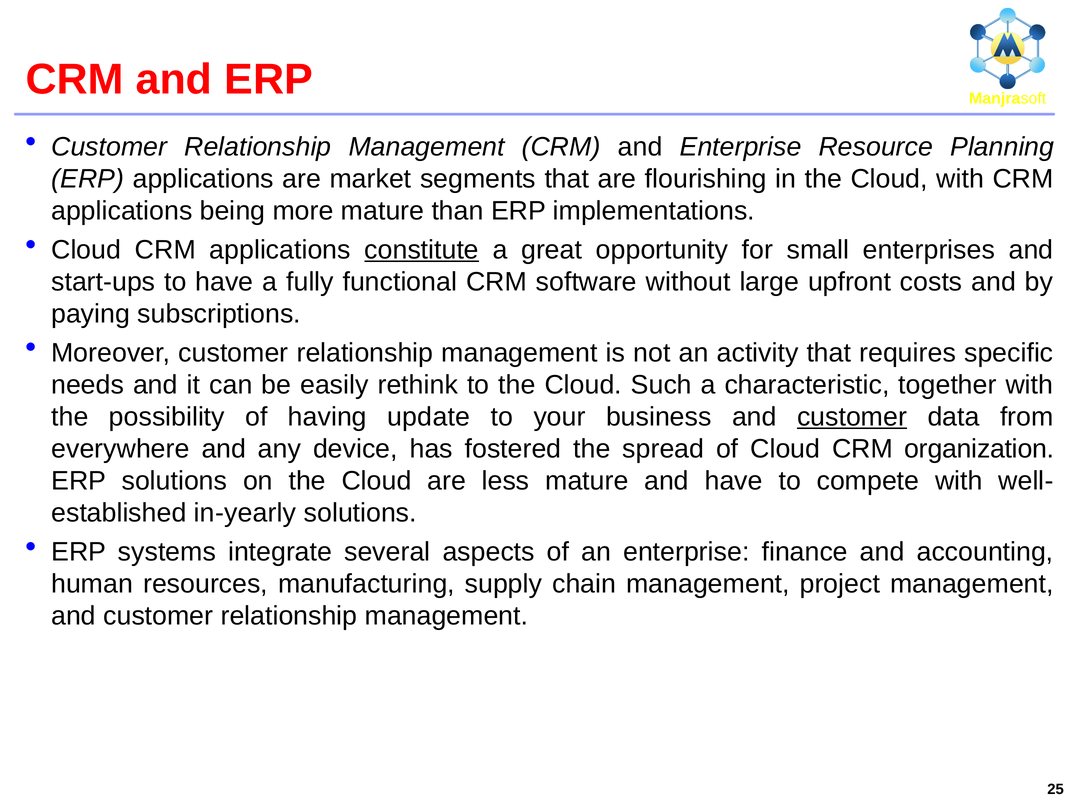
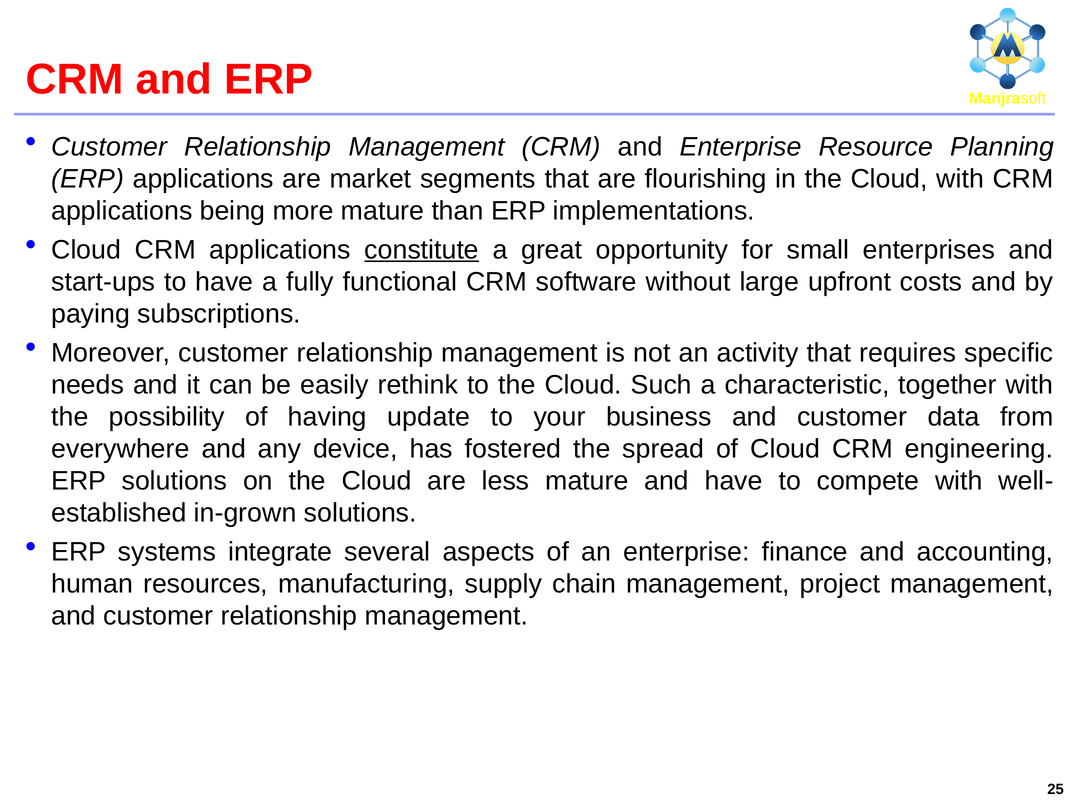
customer at (852, 417) underline: present -> none
organization: organization -> engineering
in-yearly: in-yearly -> in-grown
